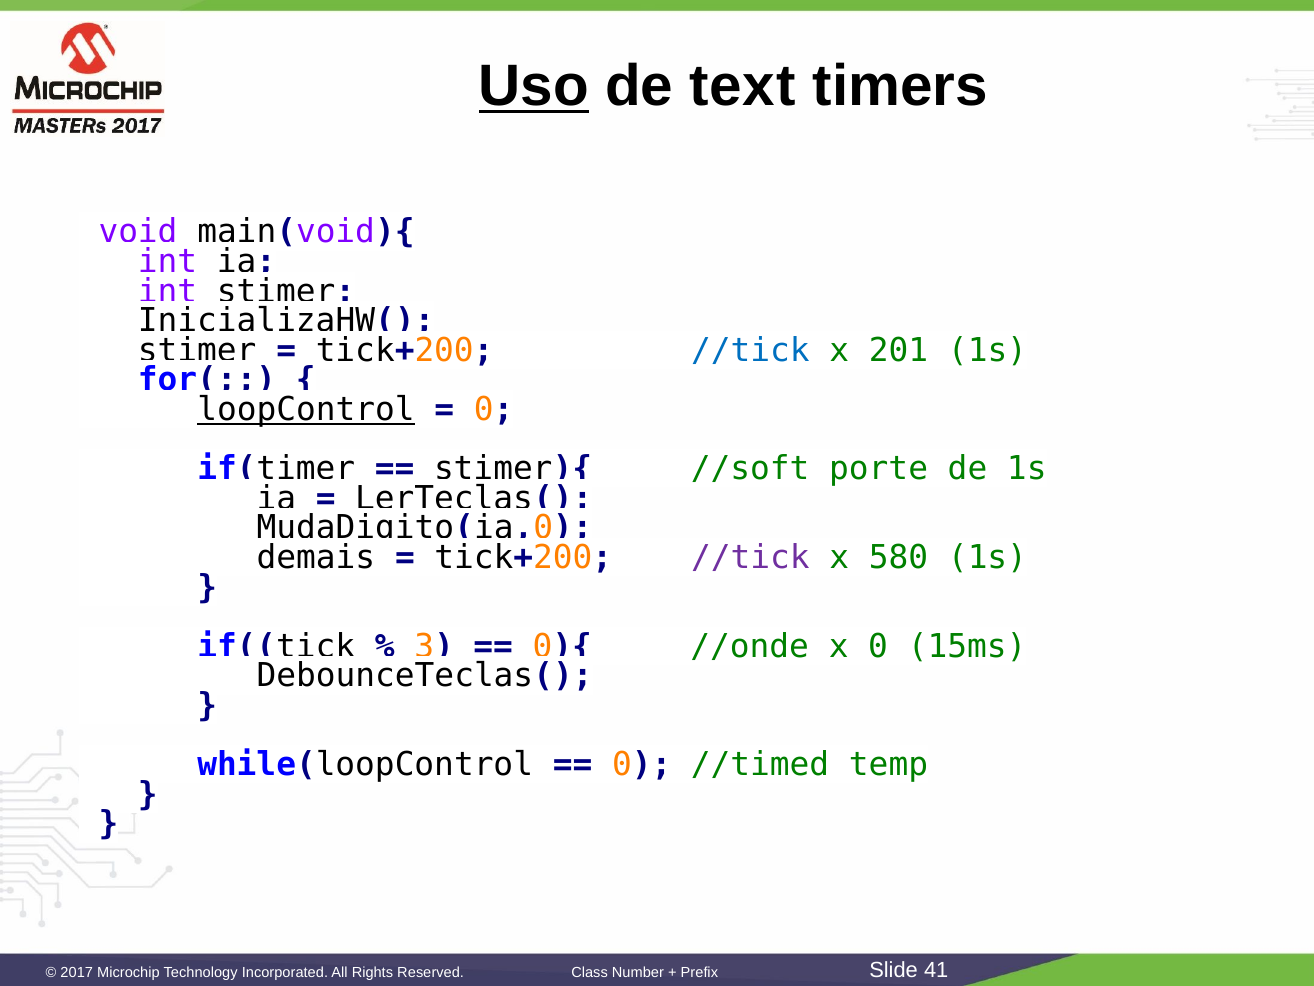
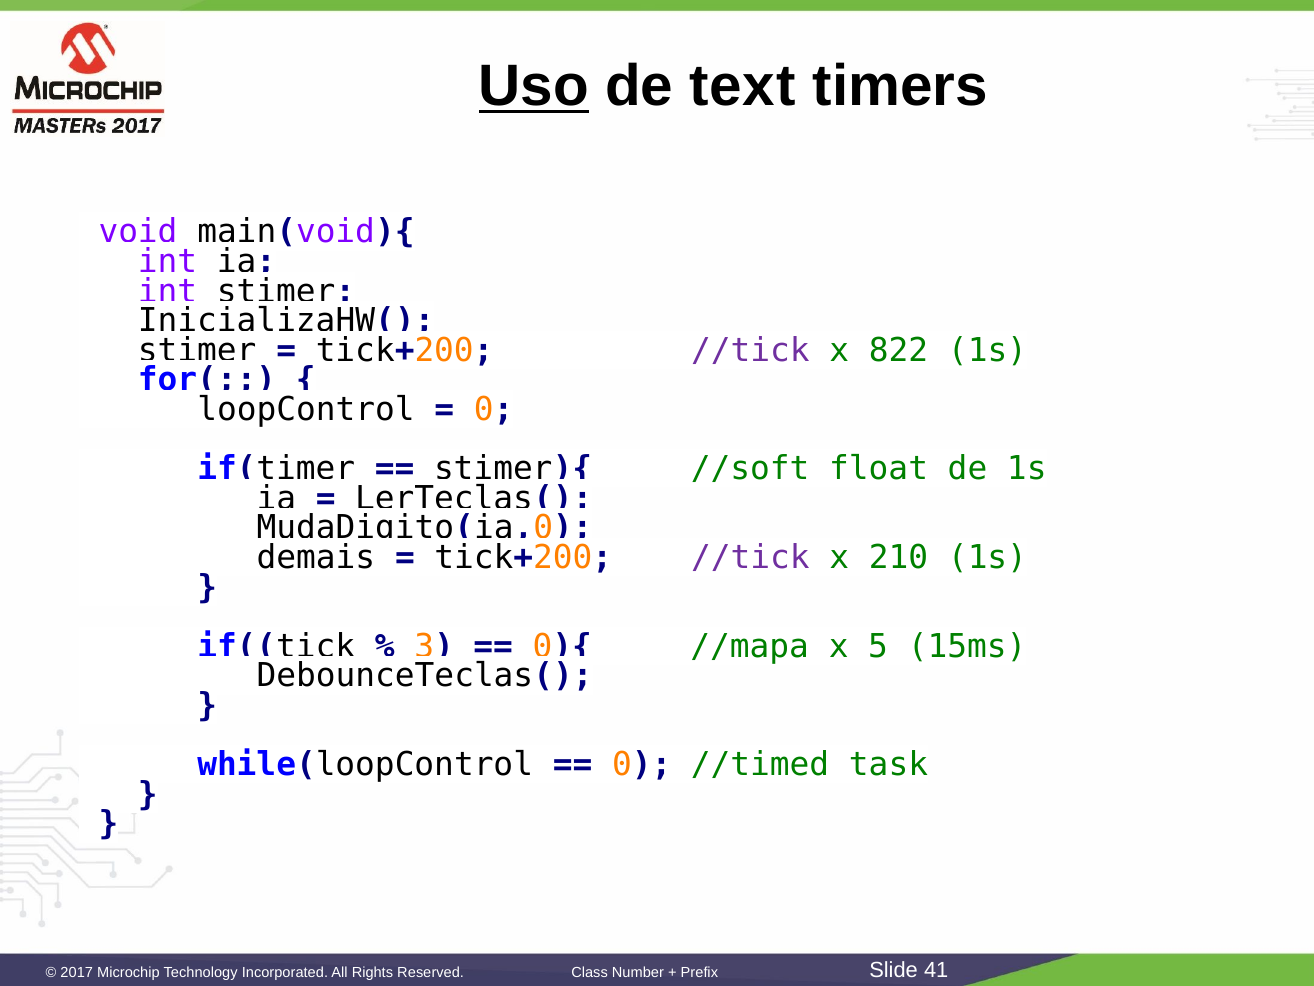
//tick at (750, 350) colour: blue -> purple
201: 201 -> 822
loopControl underline: present -> none
porte: porte -> float
580: 580 -> 210
//onde: //onde -> //mapa
x 0: 0 -> 5
temp: temp -> task
